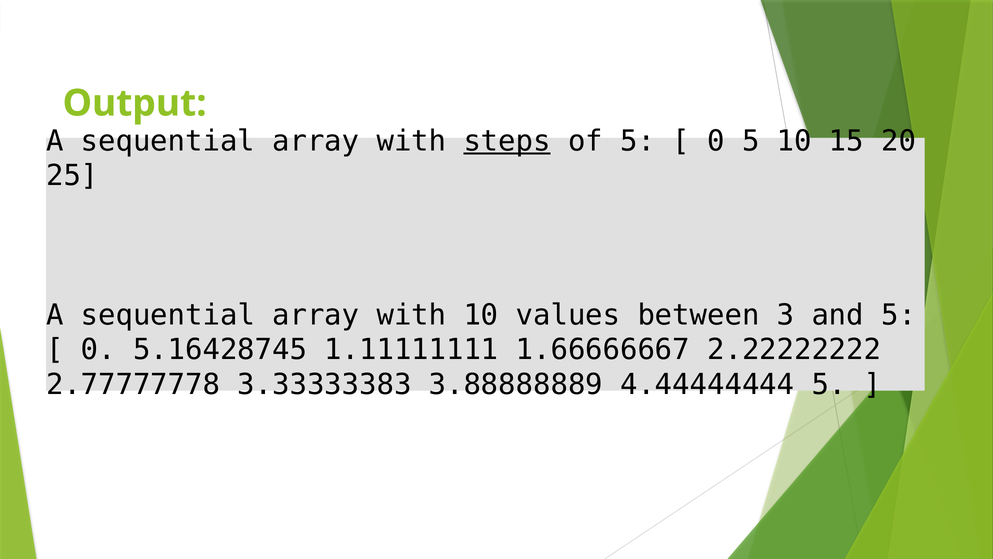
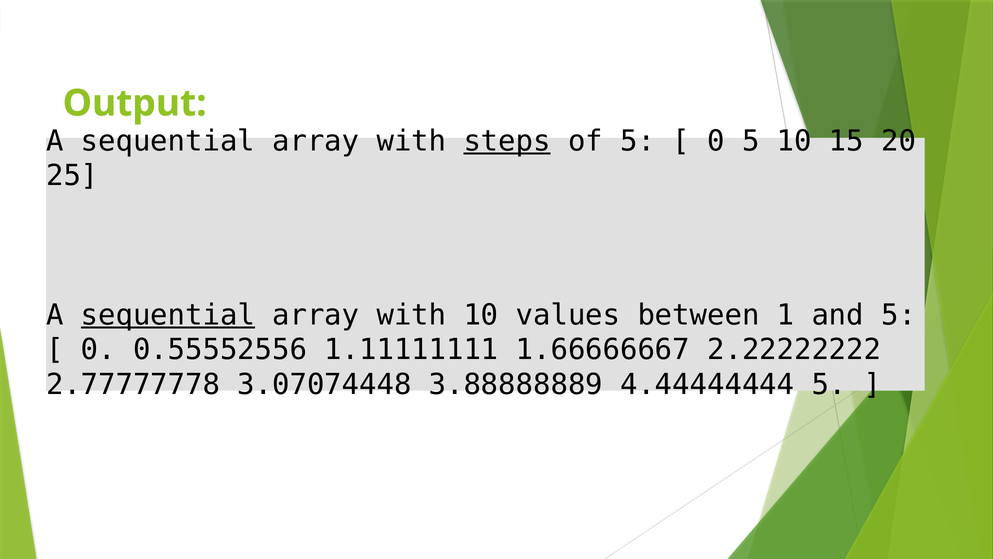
sequential at (168, 315) underline: none -> present
3: 3 -> 1
5.16428745: 5.16428745 -> 0.55552556
3.33333383: 3.33333383 -> 3.07074448
